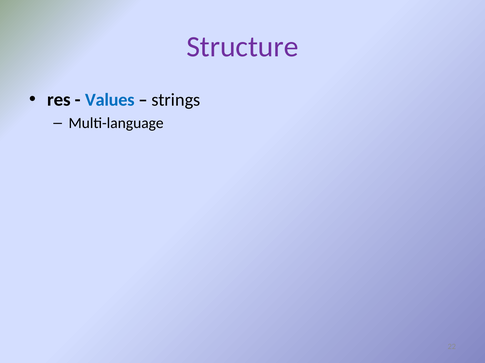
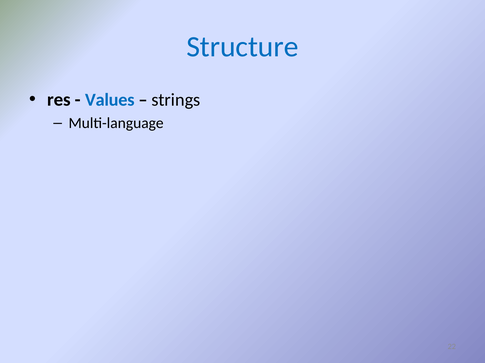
Structure colour: purple -> blue
